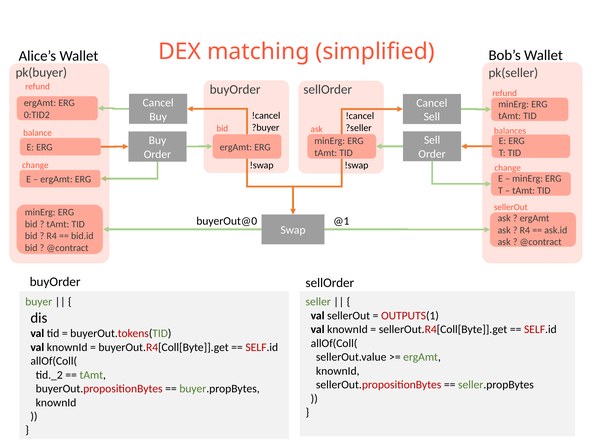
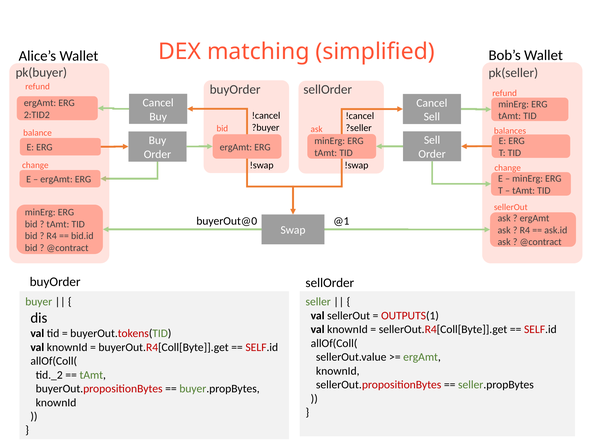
0:TID2: 0:TID2 -> 2:TID2
